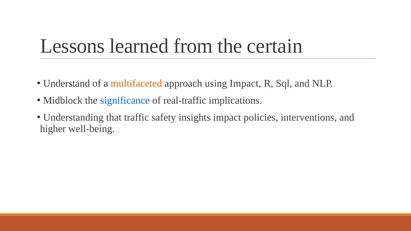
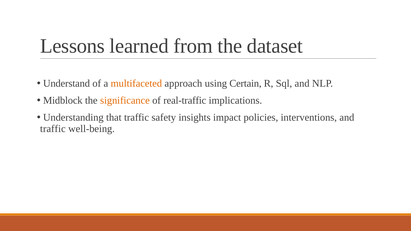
certain: certain -> dataset
using Impact: Impact -> Certain
significance colour: blue -> orange
higher at (53, 129): higher -> traffic
